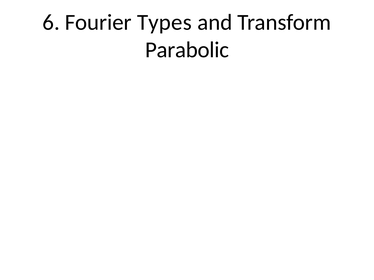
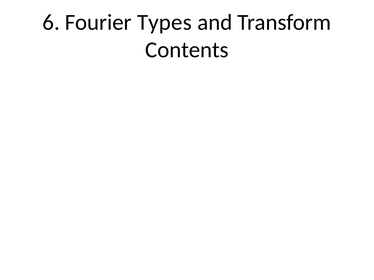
Parabolic: Parabolic -> Contents
